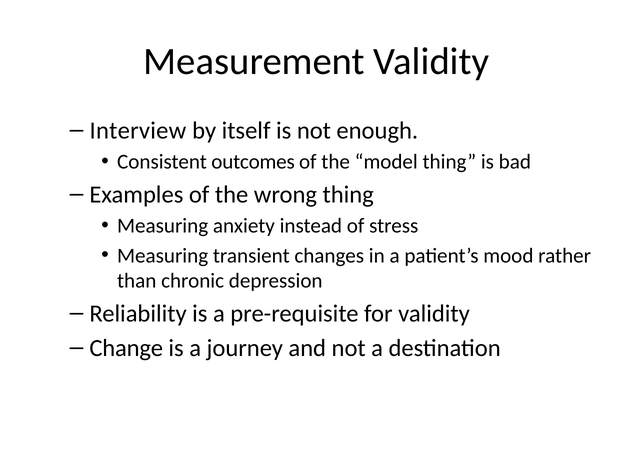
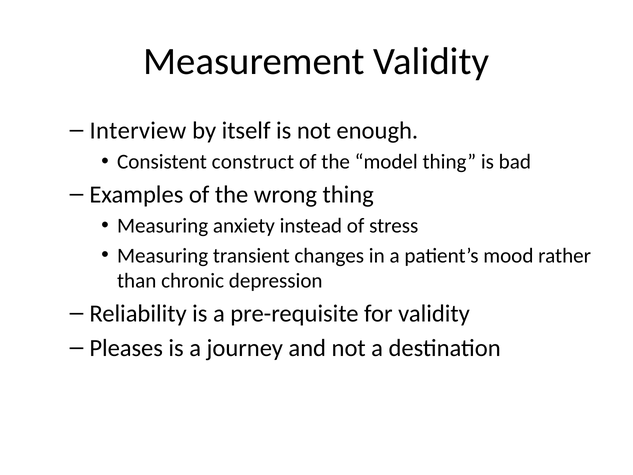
outcomes: outcomes -> construct
Change: Change -> Pleases
